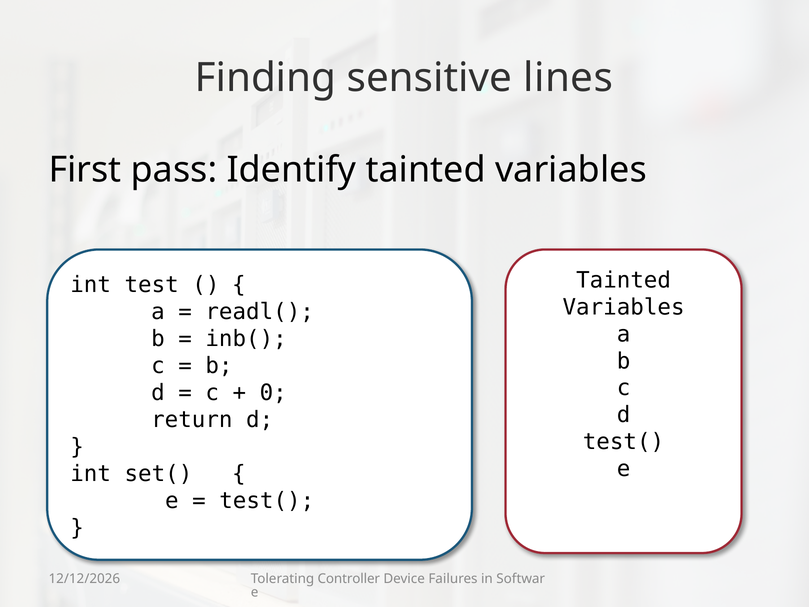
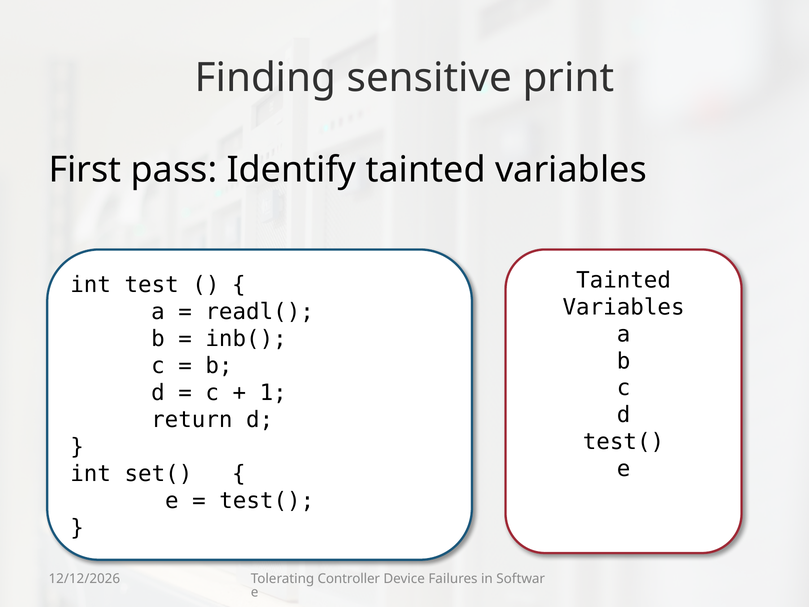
lines: lines -> print
0: 0 -> 1
